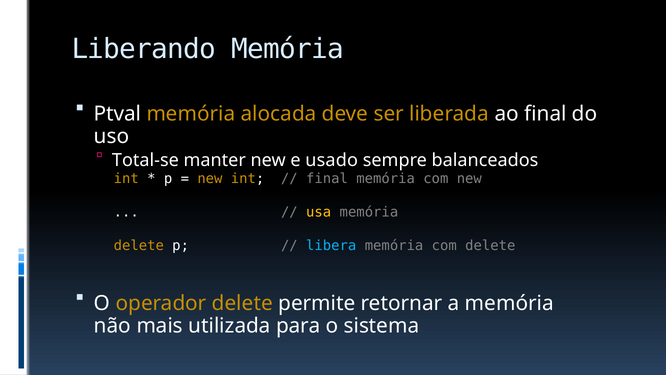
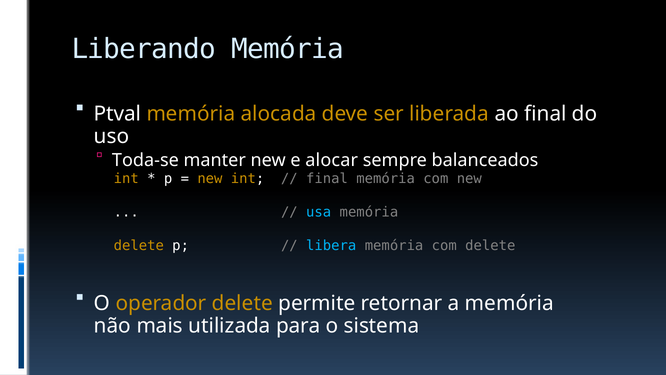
Total-se: Total-se -> Toda-se
usado: usado -> alocar
usa colour: yellow -> light blue
